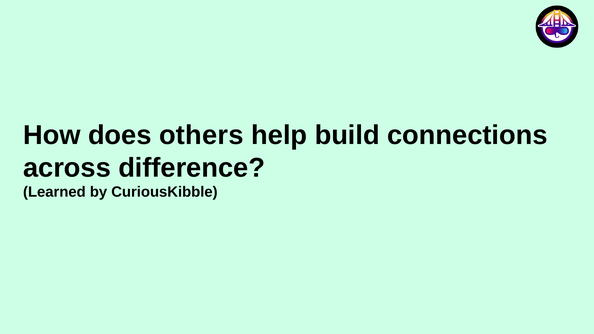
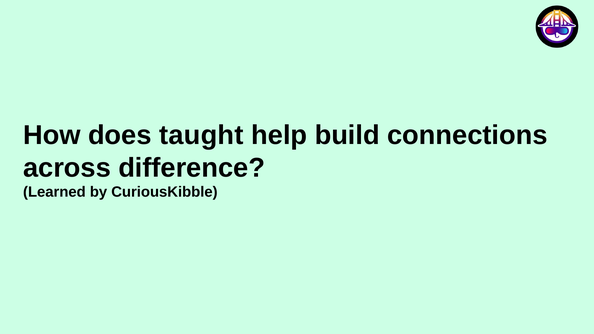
others: others -> taught
